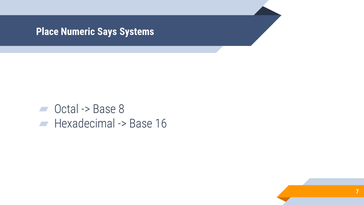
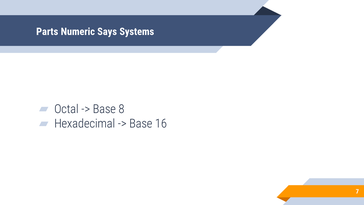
Place: Place -> Parts
